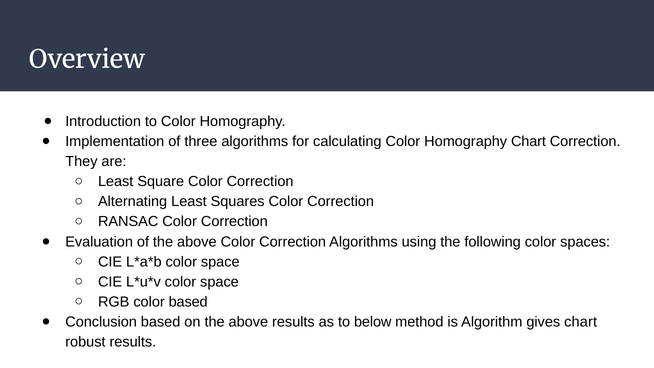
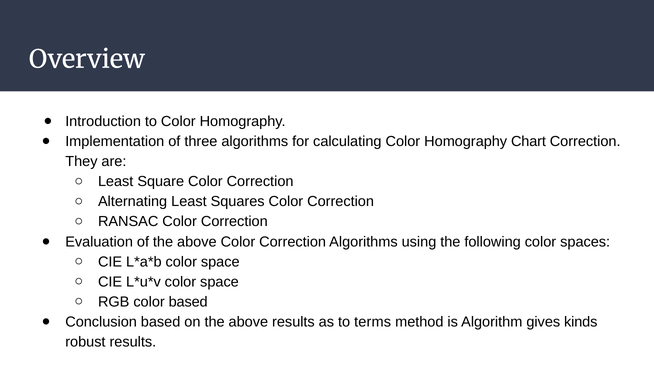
below: below -> terms
gives chart: chart -> kinds
